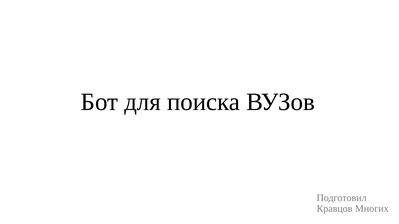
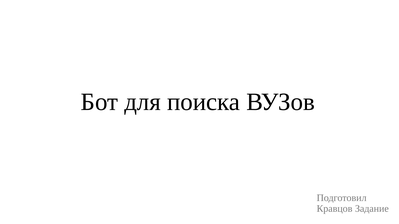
Многих: Многих -> Задание
